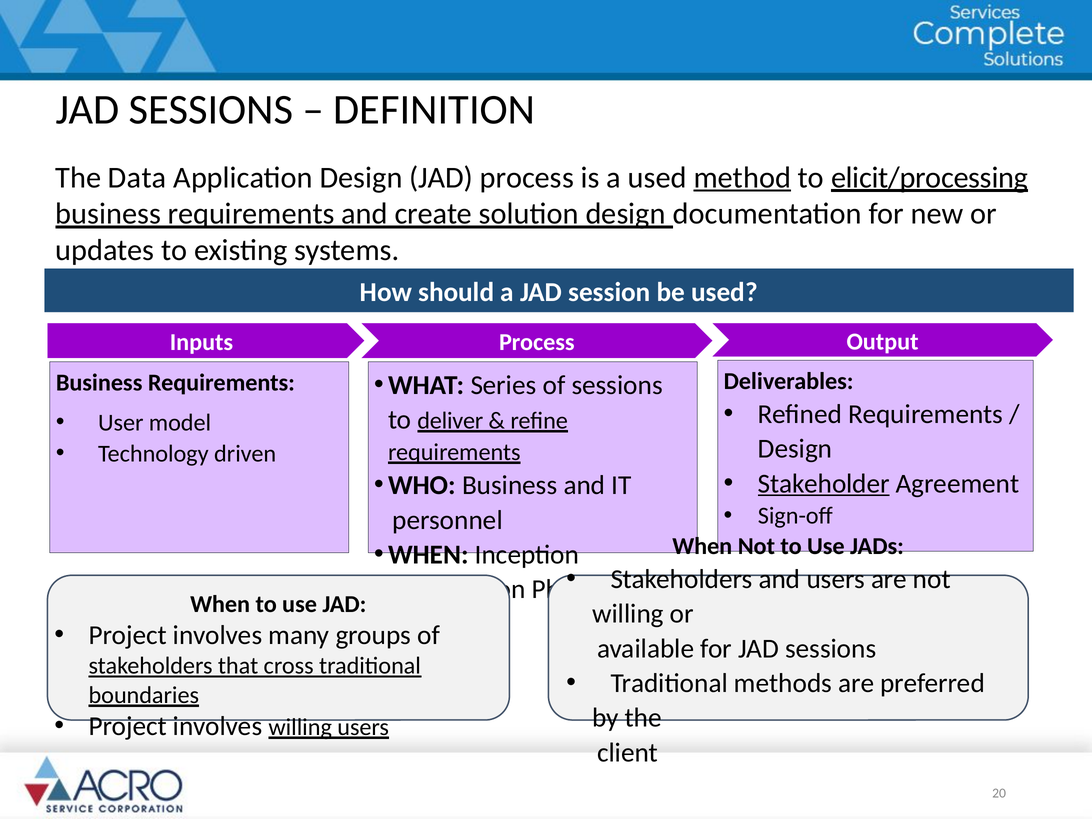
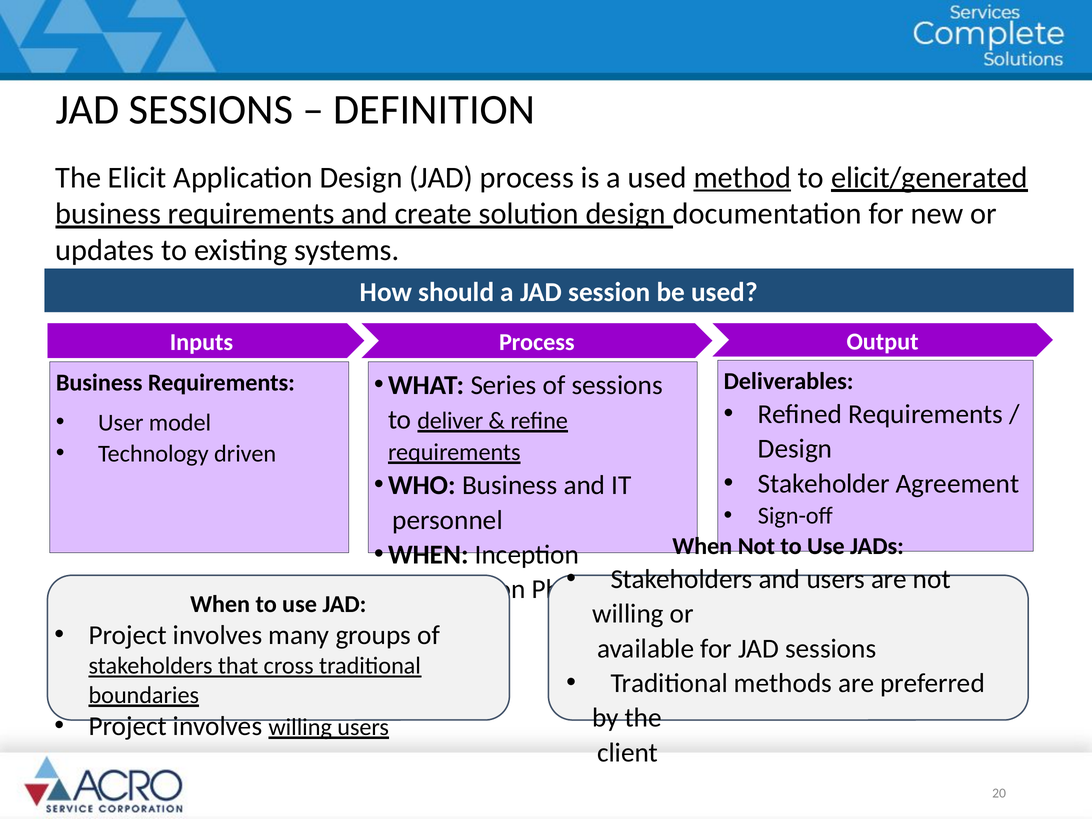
Data: Data -> Elicit
elicit/processing: elicit/processing -> elicit/generated
Stakeholder underline: present -> none
